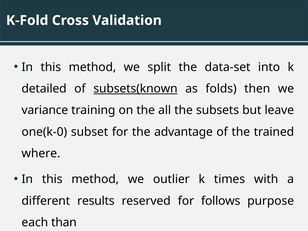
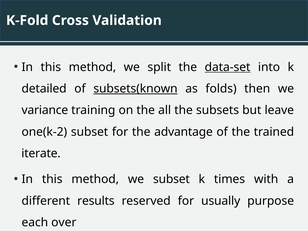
data-set underline: none -> present
one(k-0: one(k-0 -> one(k-2
where: where -> iterate
we outlier: outlier -> subset
follows: follows -> usually
than: than -> over
